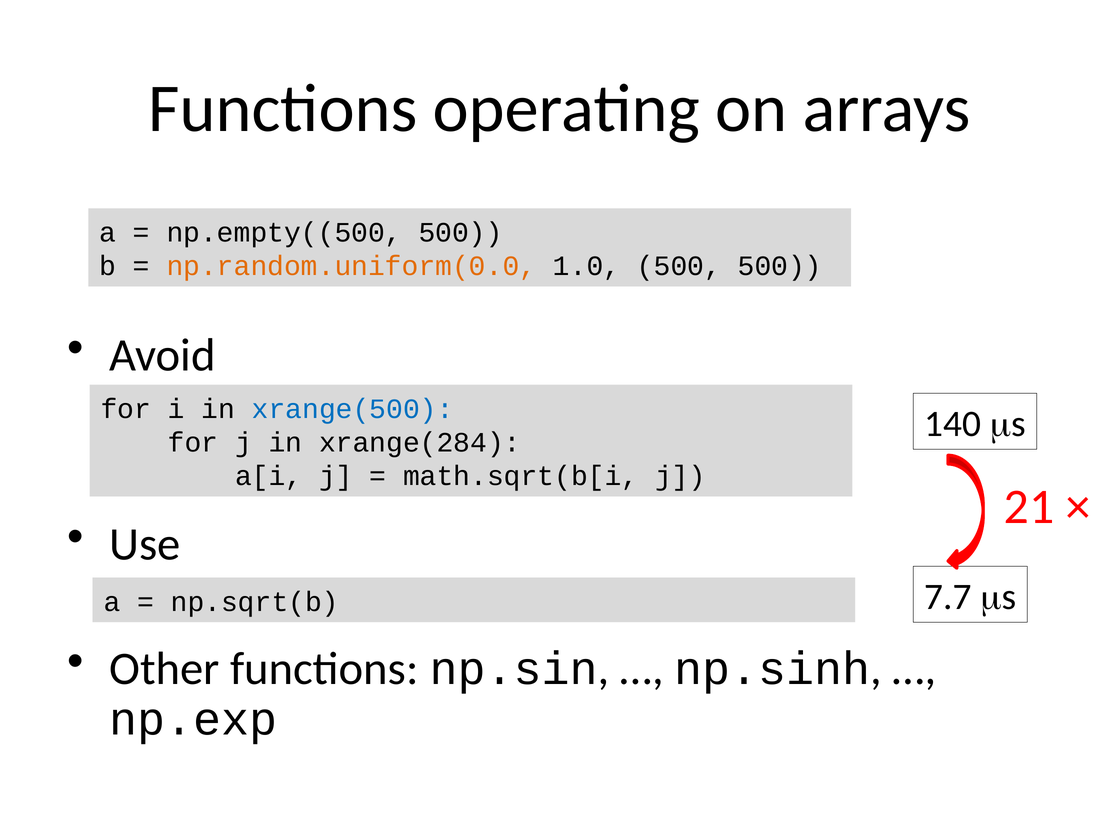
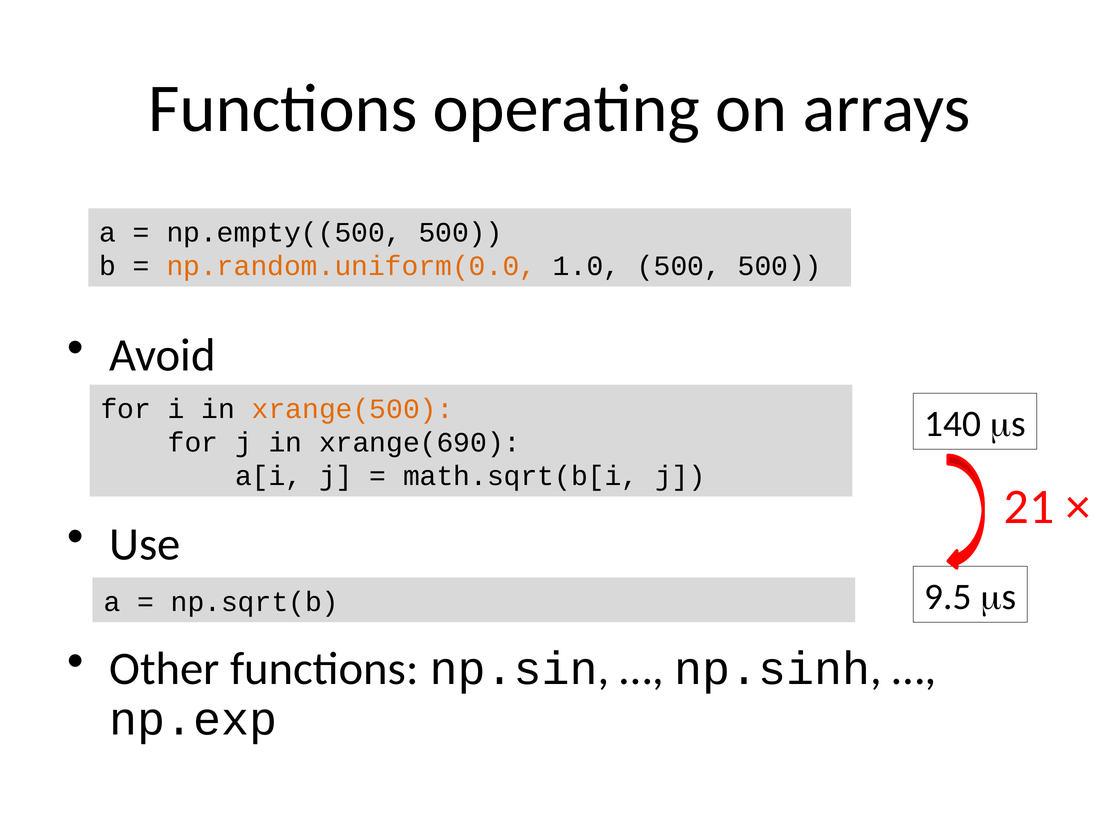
xrange(500 colour: blue -> orange
xrange(284: xrange(284 -> xrange(690
7.7: 7.7 -> 9.5
